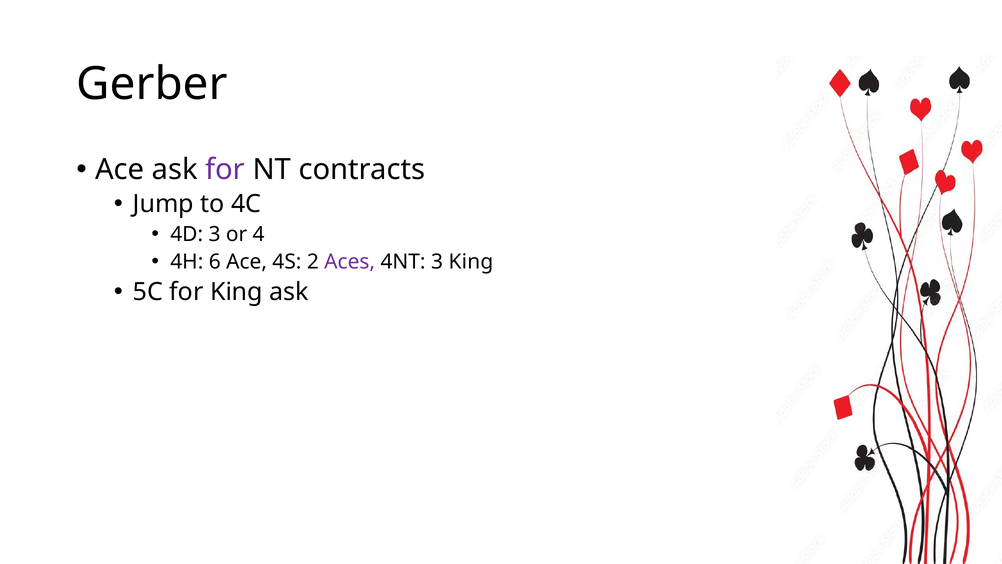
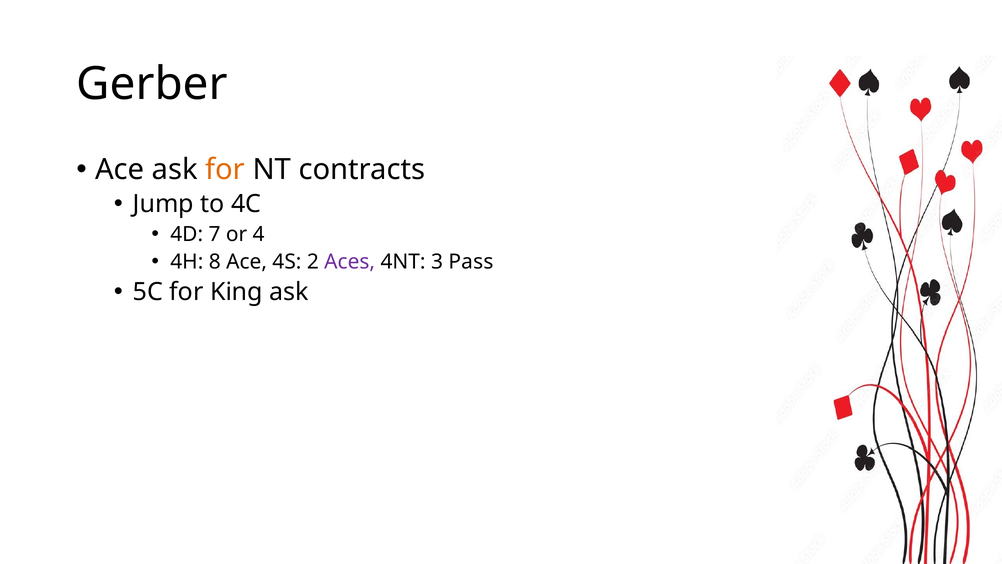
for at (225, 169) colour: purple -> orange
4D 3: 3 -> 7
6: 6 -> 8
3 King: King -> Pass
